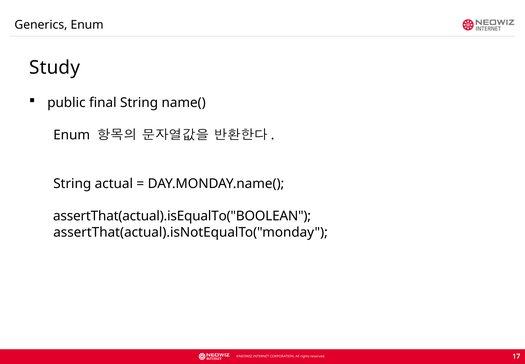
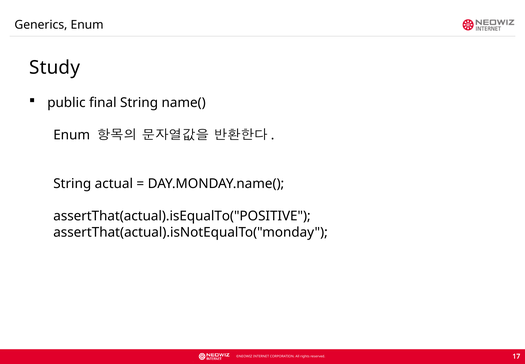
assertThat(actual).isEqualTo("BOOLEAN: assertThat(actual).isEqualTo("BOOLEAN -> assertThat(actual).isEqualTo("POSITIVE
